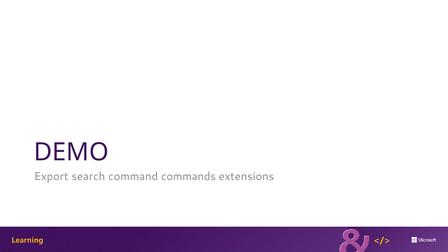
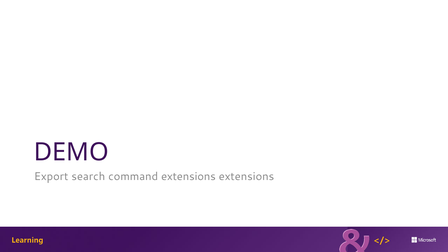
command commands: commands -> extensions
